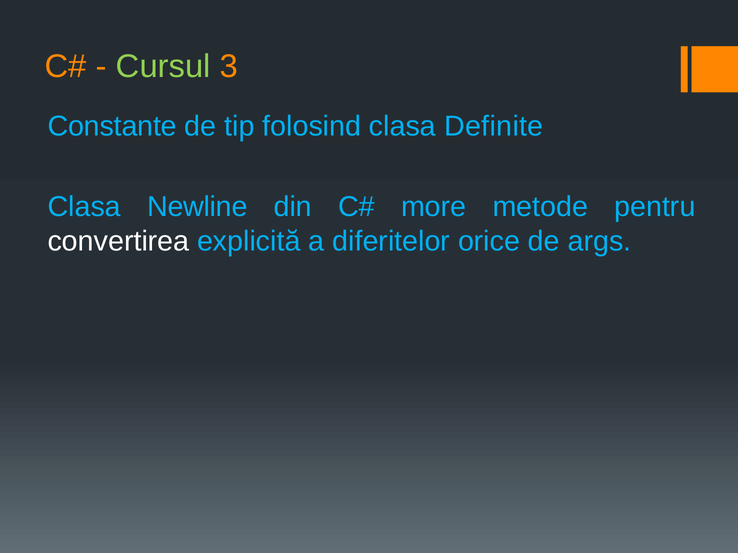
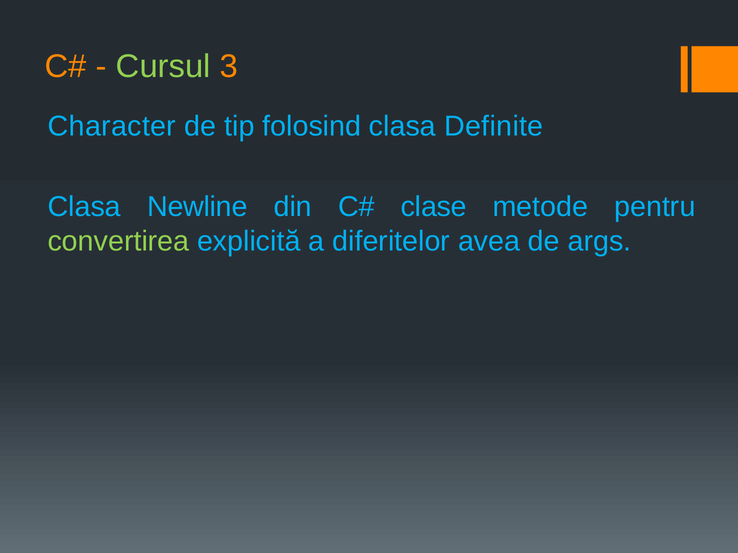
Constante: Constante -> Character
more: more -> clase
convertirea colour: white -> light green
orice: orice -> avea
